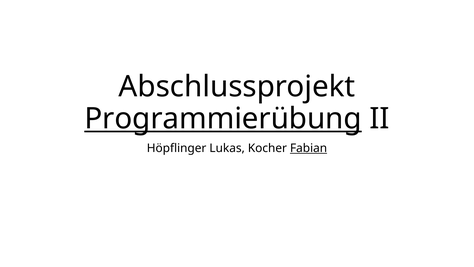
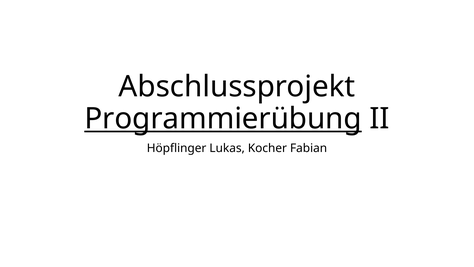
Fabian underline: present -> none
